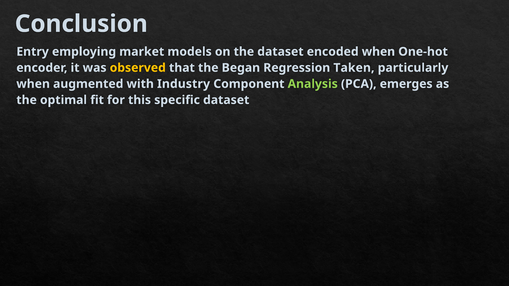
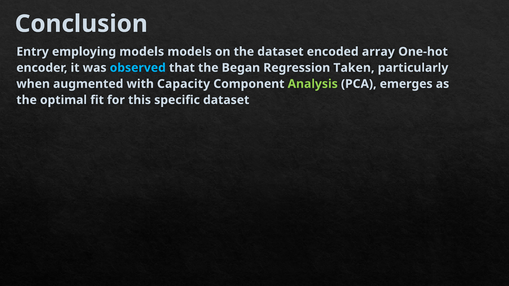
employing market: market -> models
encoded when: when -> array
observed colour: yellow -> light blue
Industry: Industry -> Capacity
